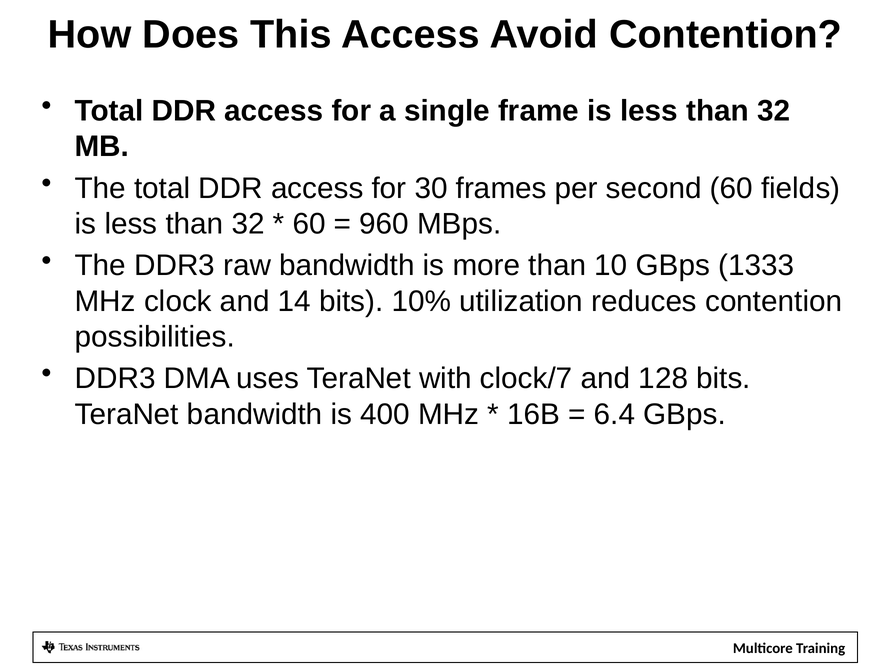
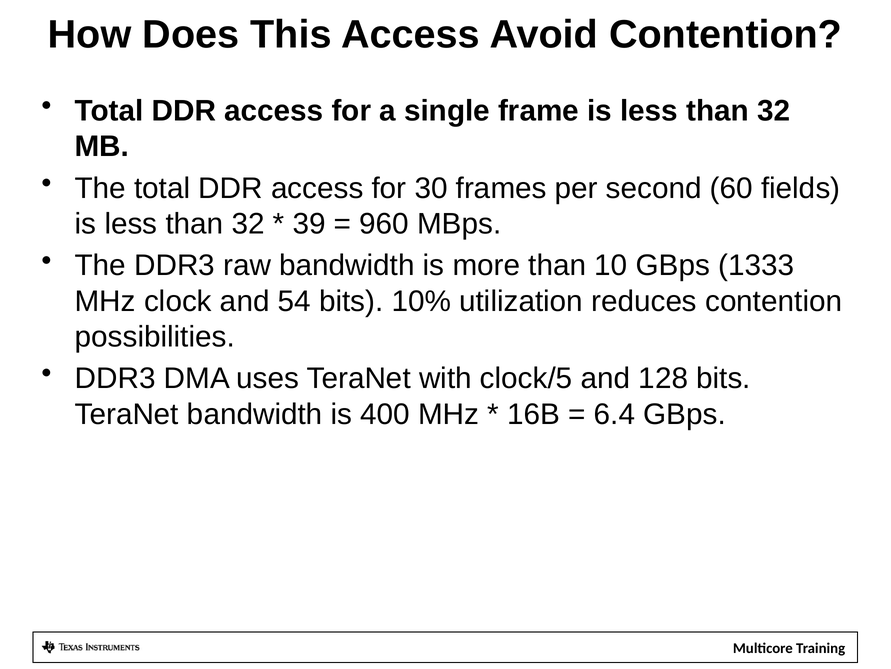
60 at (309, 224): 60 -> 39
14: 14 -> 54
clock/7: clock/7 -> clock/5
